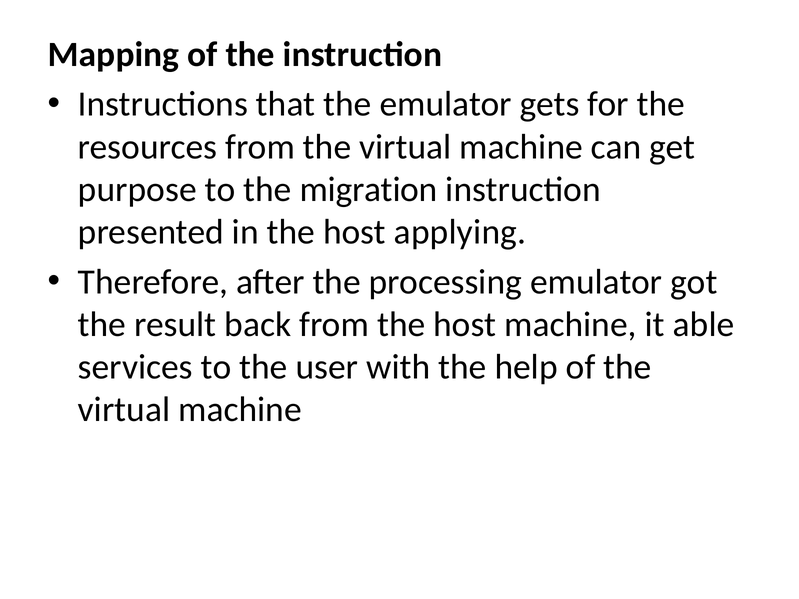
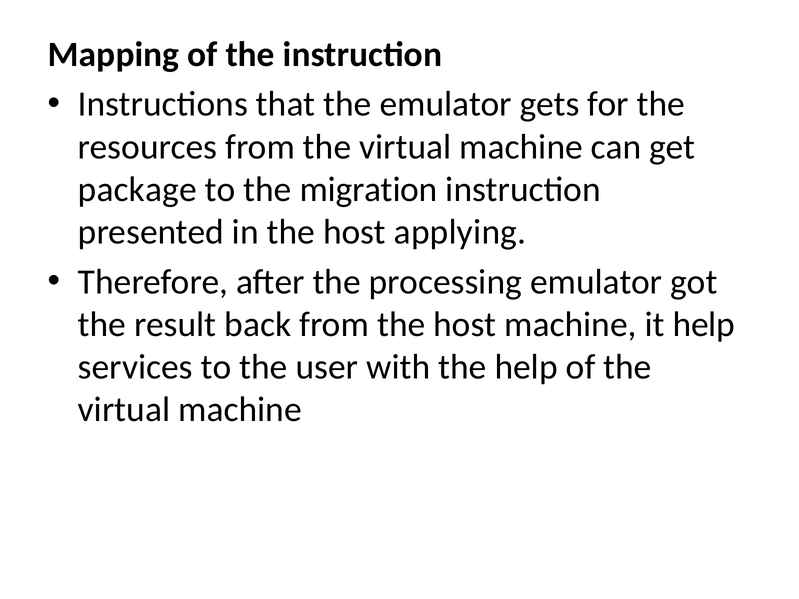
purpose: purpose -> package
it able: able -> help
